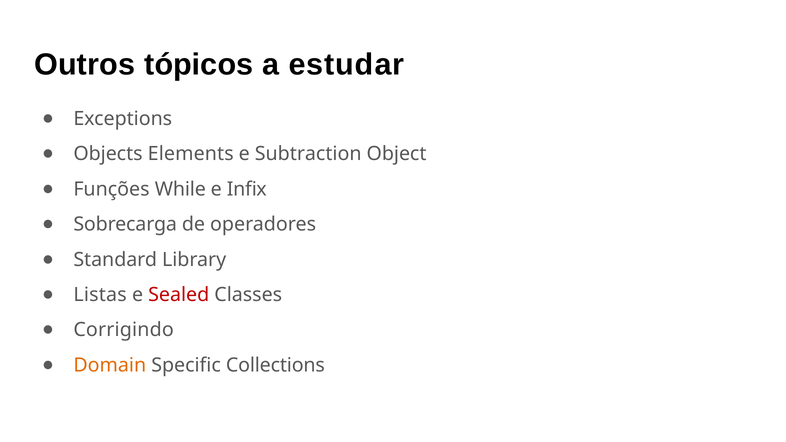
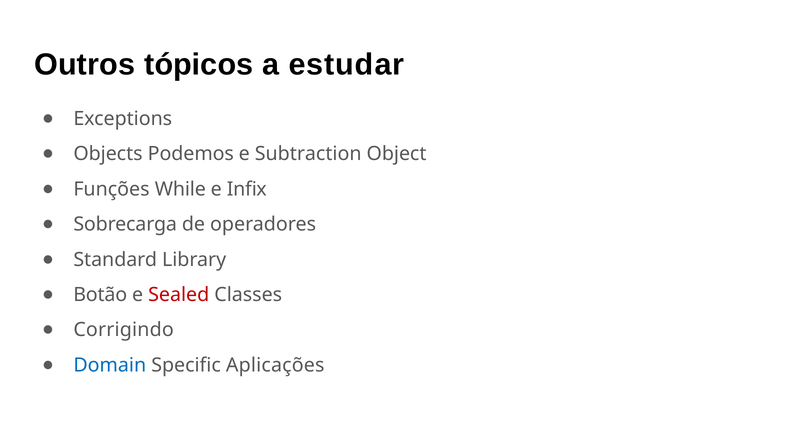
Elements: Elements -> Podemos
Listas: Listas -> Botão
Domain colour: orange -> blue
Collections: Collections -> Aplicações
